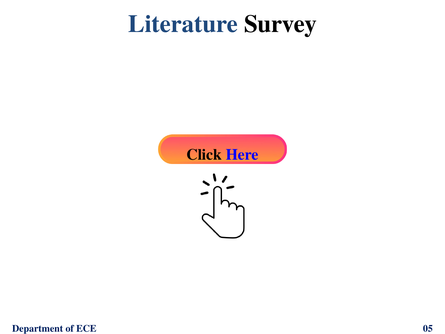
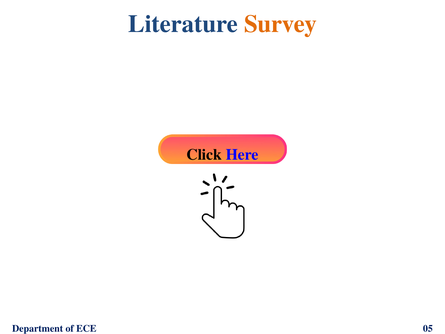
Survey colour: black -> orange
